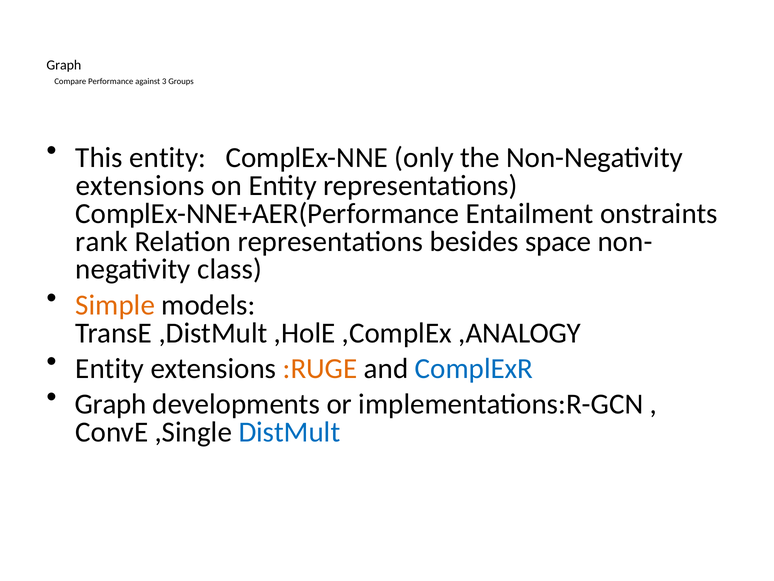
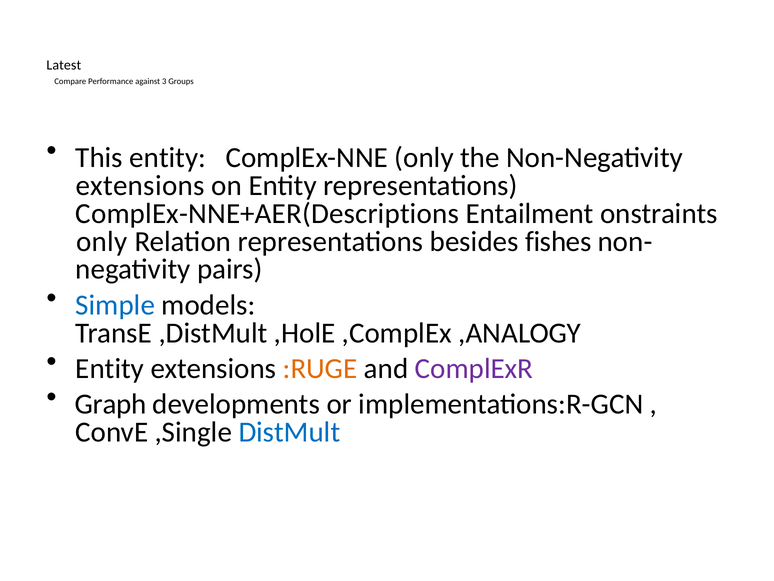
Graph at (64, 65): Graph -> Latest
ComplEx-NNE+AER(Performance: ComplEx-NNE+AER(Performance -> ComplEx-NNE+AER(Descriptions
rank at (102, 241): rank -> only
space: space -> fishes
class: class -> pairs
Simple colour: orange -> blue
ComplExR colour: blue -> purple
